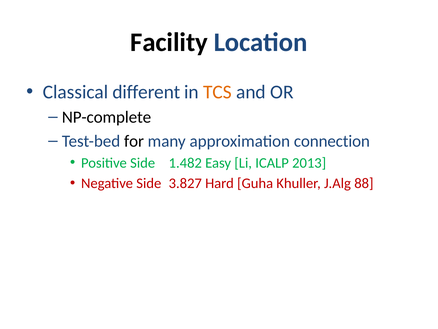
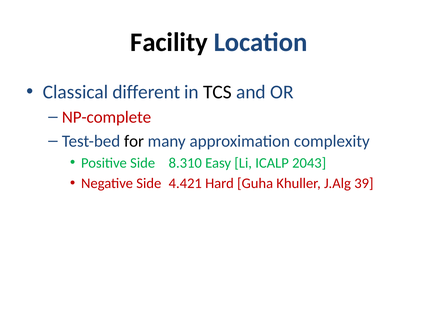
TCS colour: orange -> black
NP-complete colour: black -> red
connection: connection -> complexity
1.482: 1.482 -> 8.310
2013: 2013 -> 2043
3.827: 3.827 -> 4.421
88: 88 -> 39
